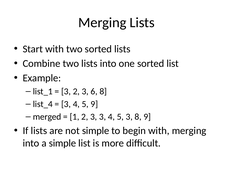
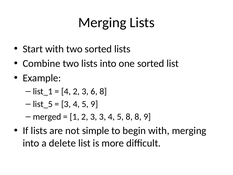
3 at (66, 91): 3 -> 4
list_4: list_4 -> list_5
5 3: 3 -> 8
a simple: simple -> delete
